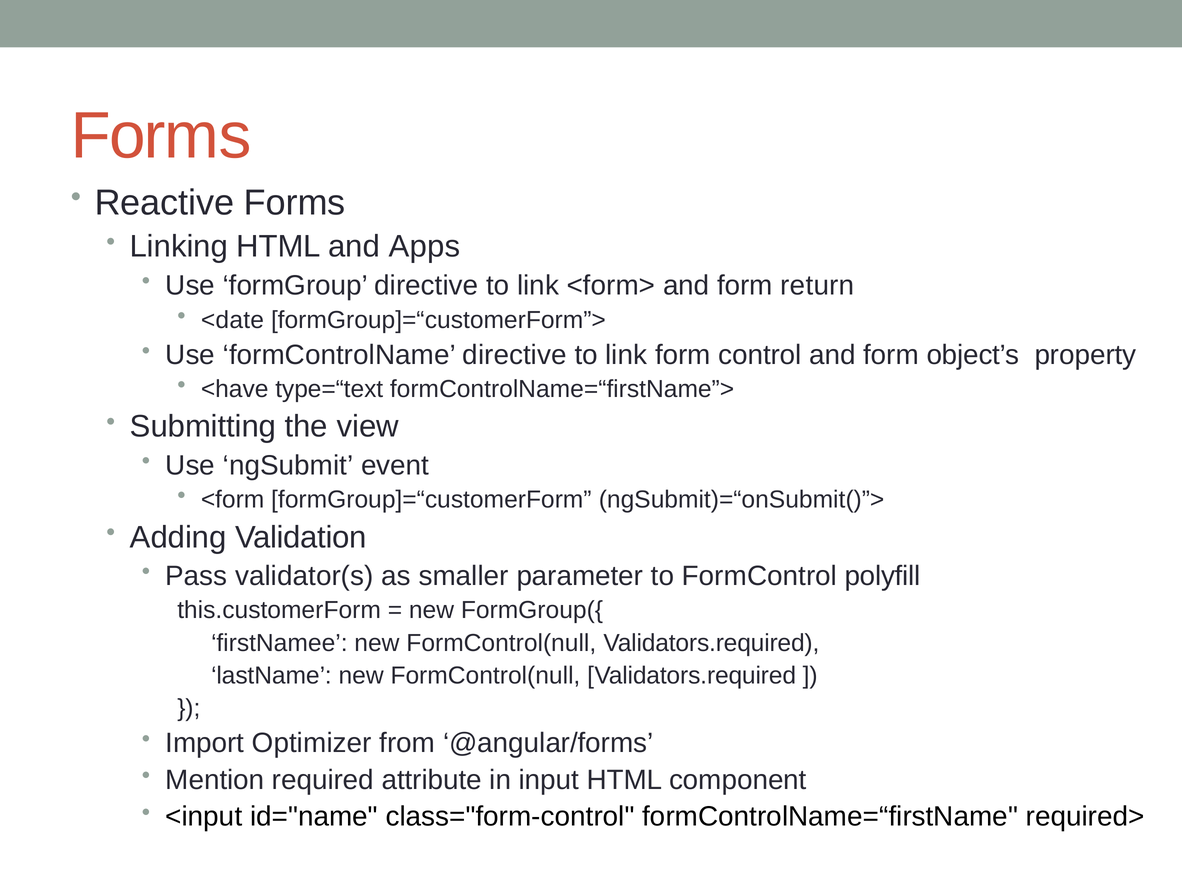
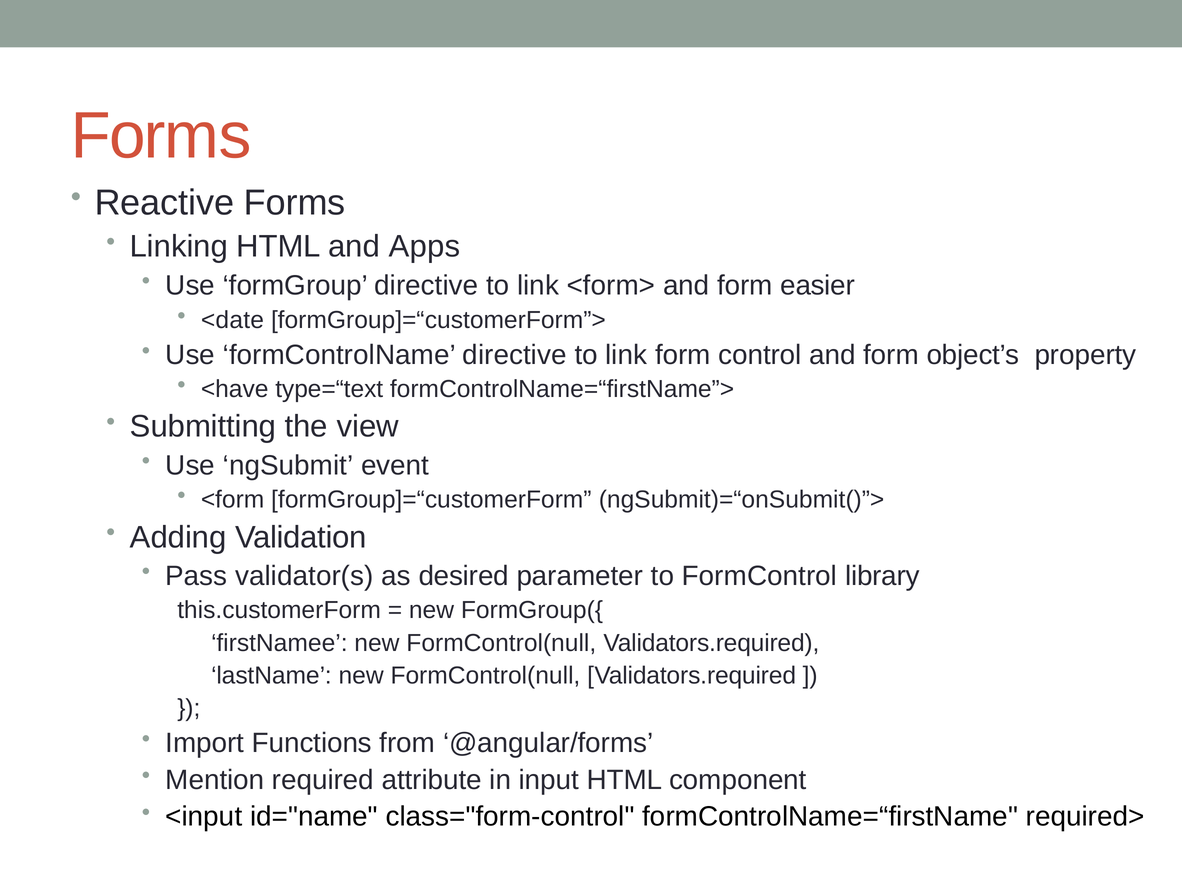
return: return -> easier
smaller: smaller -> desired
polyfill: polyfill -> library
Optimizer: Optimizer -> Functions
